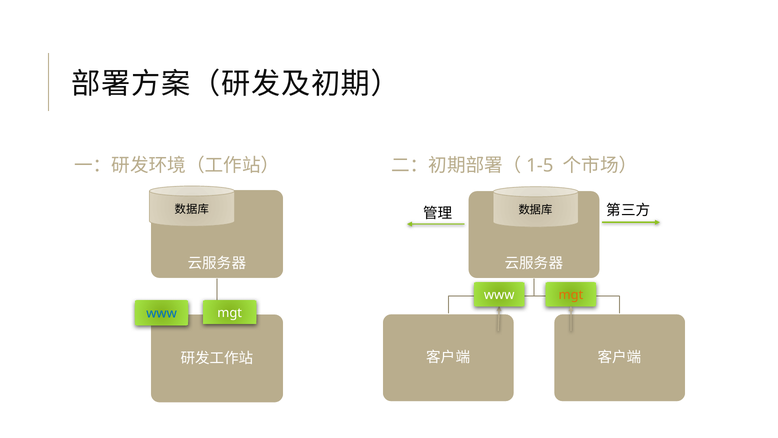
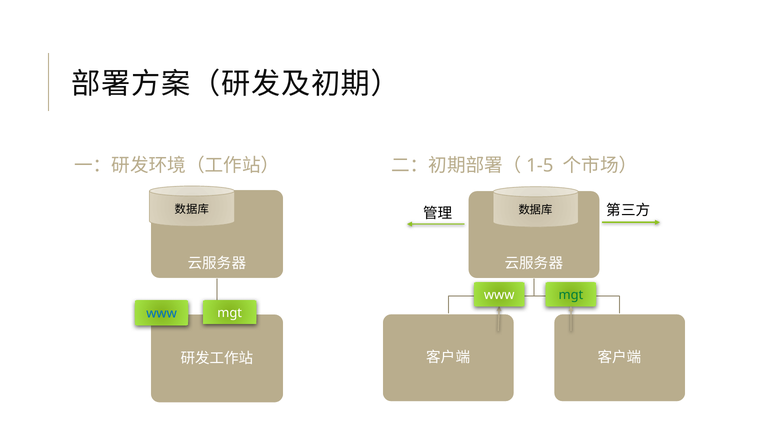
mgt at (571, 295) colour: orange -> green
